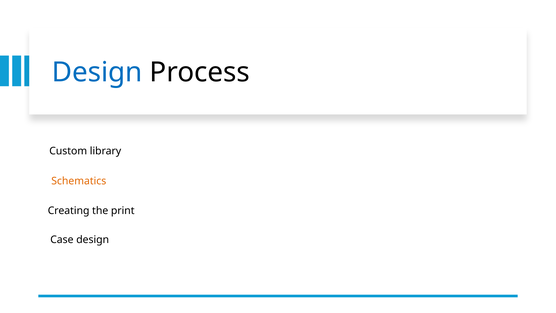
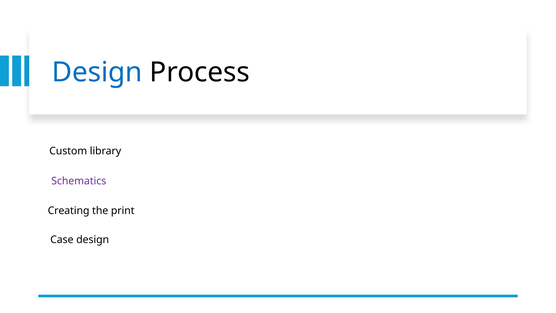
Schematics colour: orange -> purple
